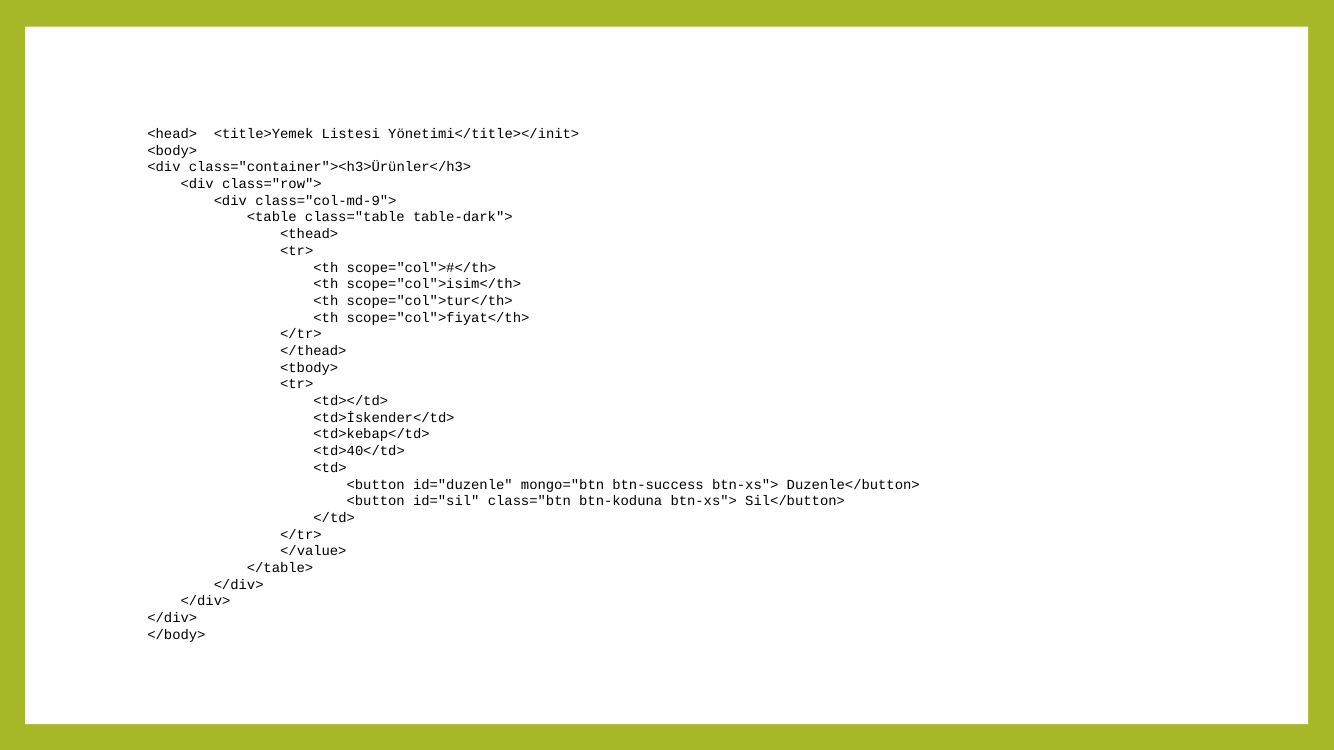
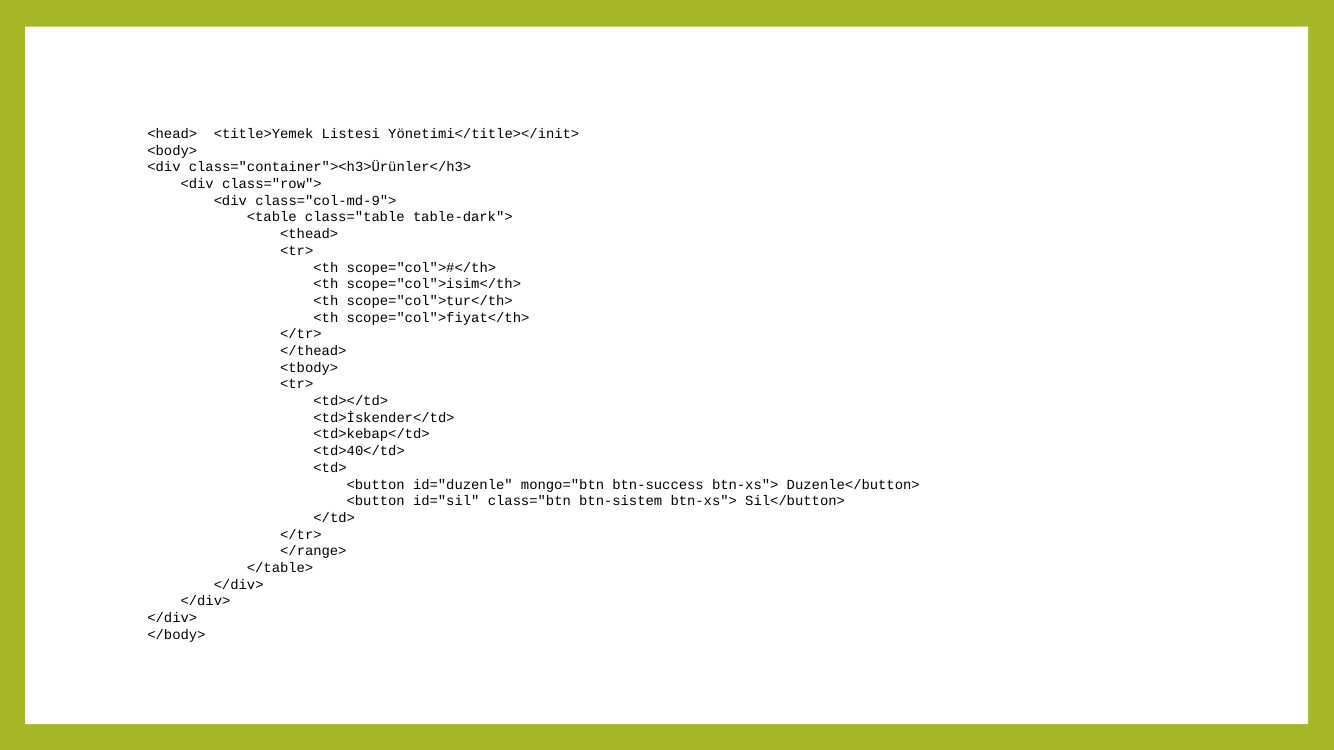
btn-koduna: btn-koduna -> btn-sistem
</value>: </value> -> </range>
